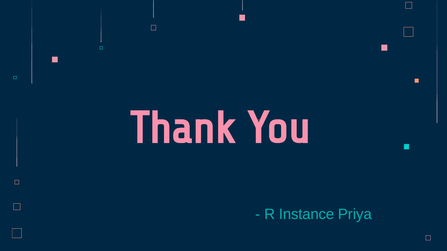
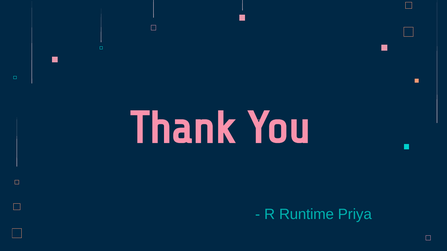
Instance: Instance -> Runtime
